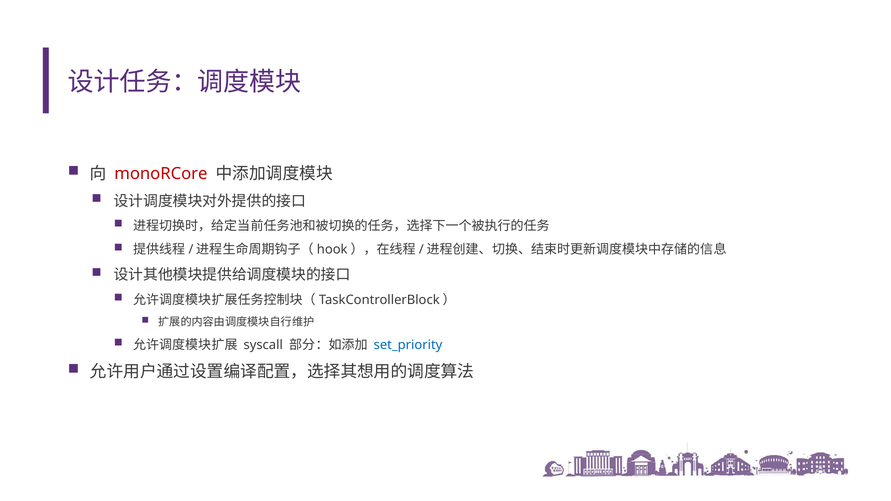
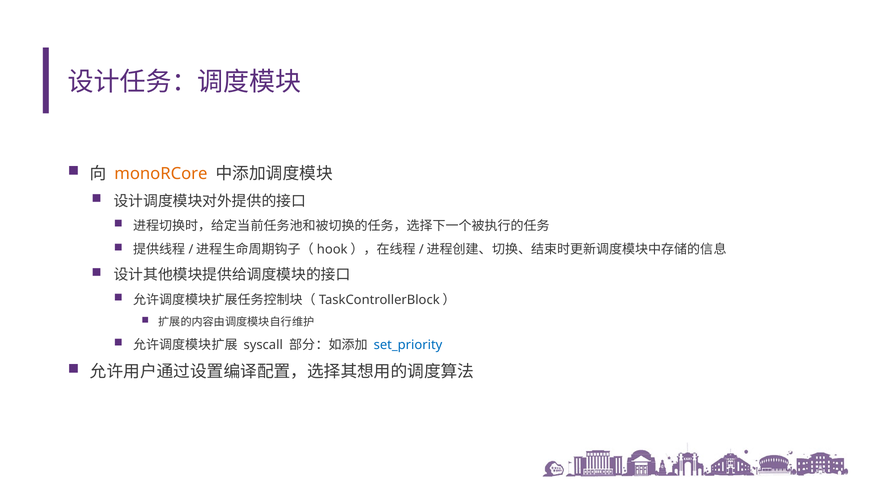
monoRCore colour: red -> orange
